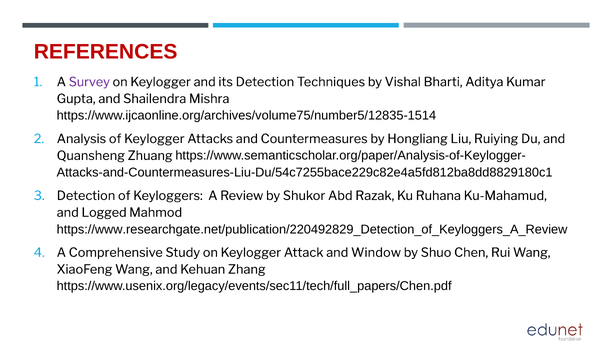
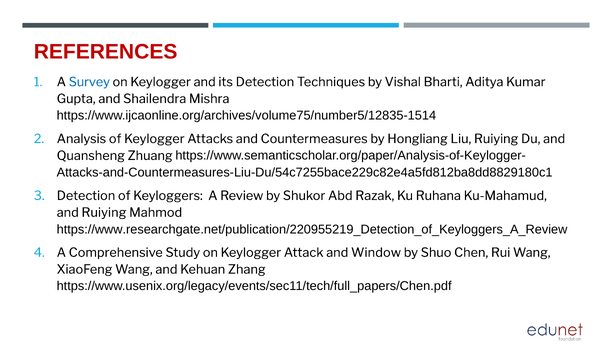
Survey colour: purple -> blue
and Logged: Logged -> Ruiying
https://www.researchgate.net/publication/220492829_Detection_of_Keyloggers_A_Review: https://www.researchgate.net/publication/220492829_Detection_of_Keyloggers_A_Review -> https://www.researchgate.net/publication/220955219_Detection_of_Keyloggers_A_Review
